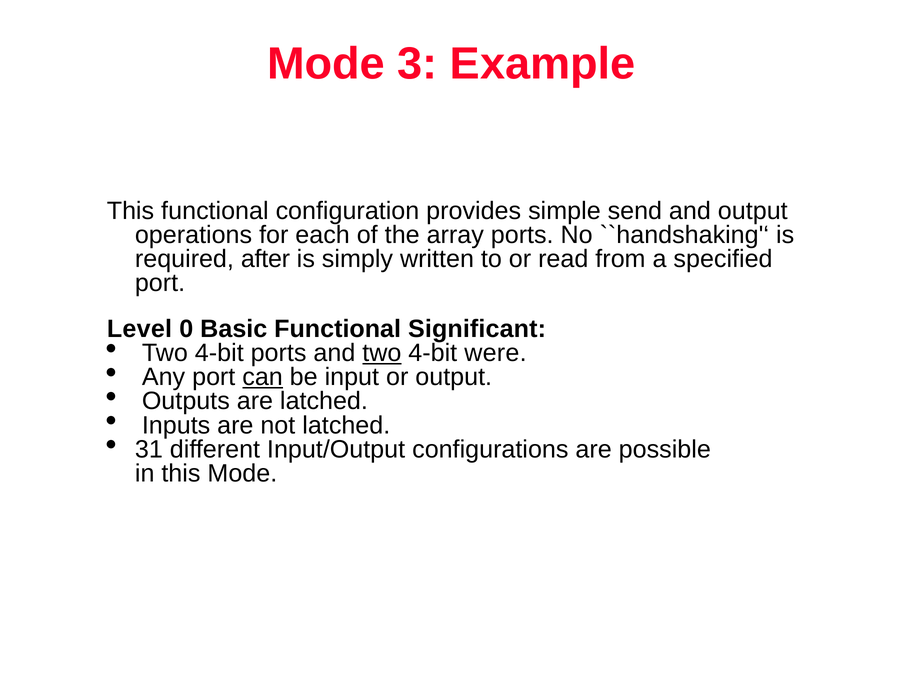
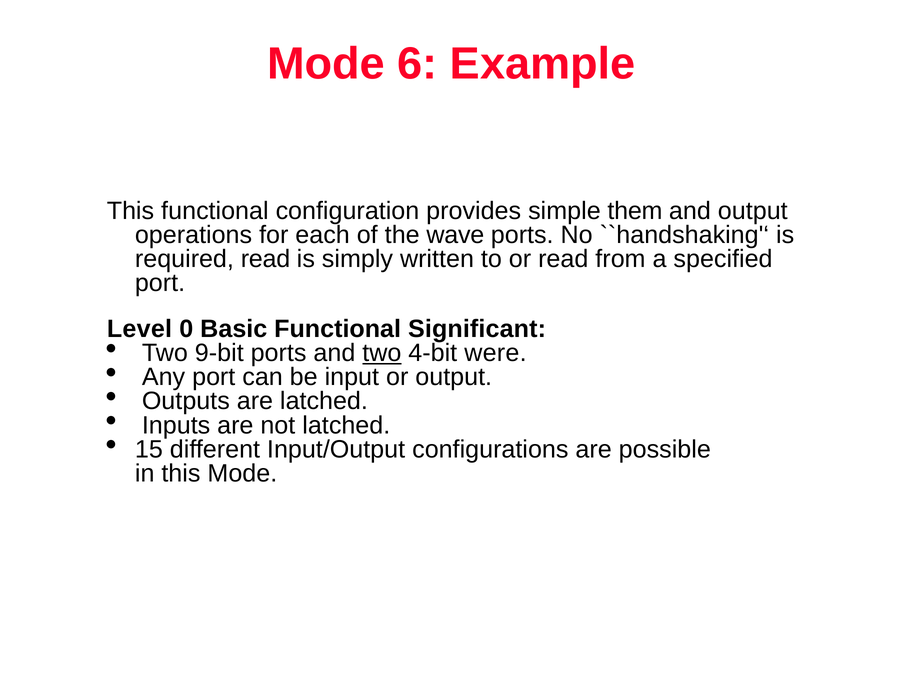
3: 3 -> 6
send: send -> them
array: array -> wave
required after: after -> read
4-bit at (219, 353): 4-bit -> 9-bit
can underline: present -> none
31: 31 -> 15
